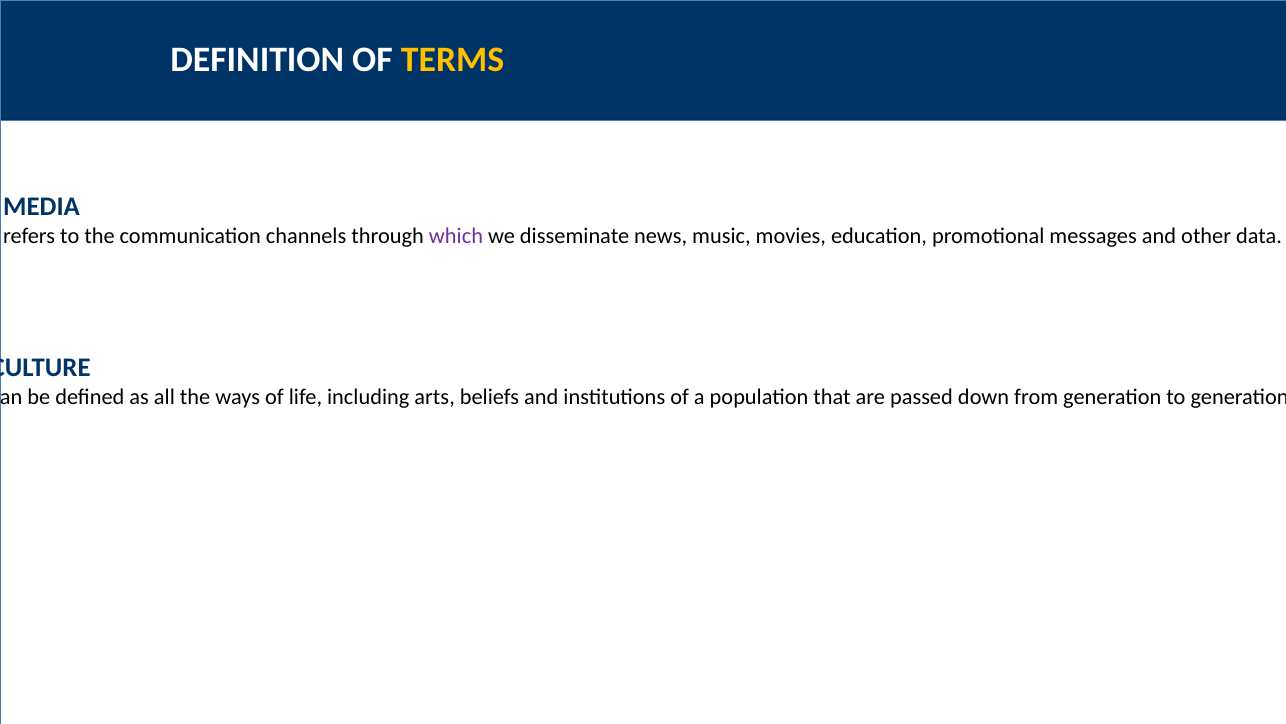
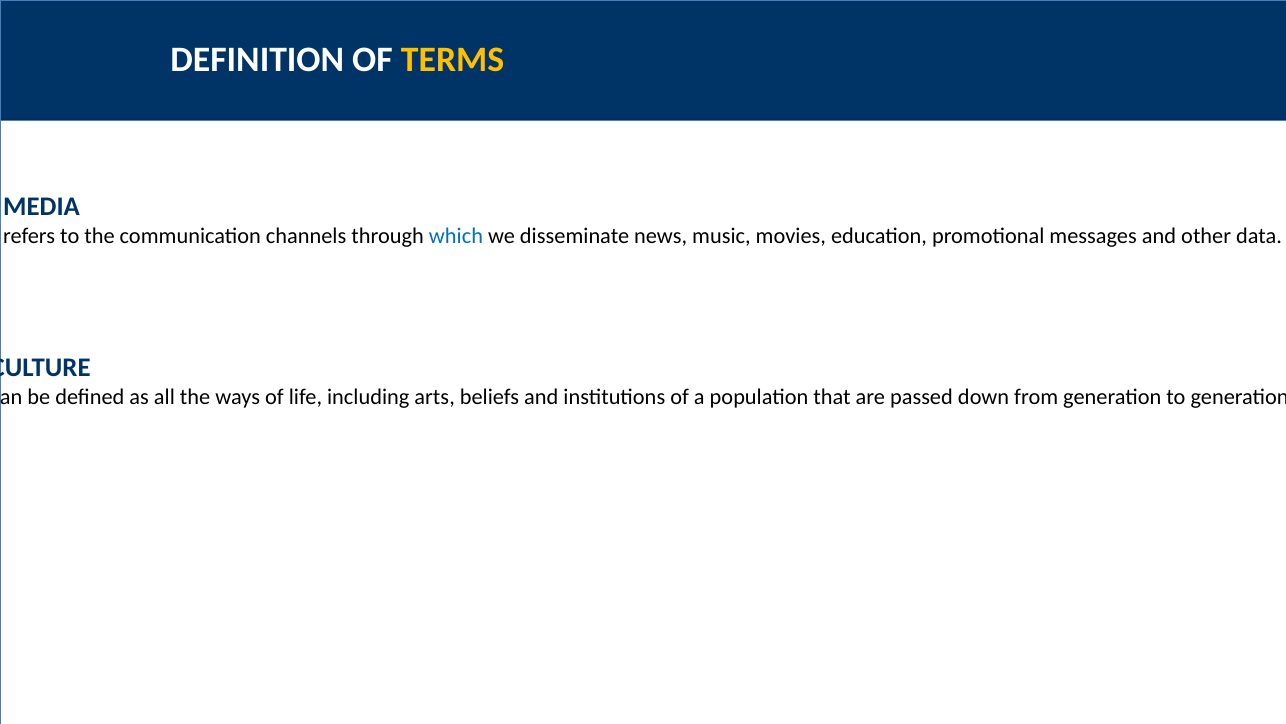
which colour: purple -> blue
